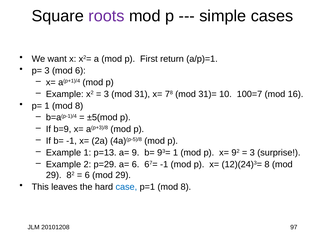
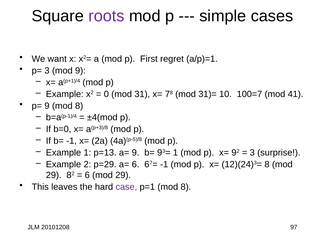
return: return -> regret
mod 6: 6 -> 9
3 at (106, 94): 3 -> 0
16: 16 -> 41
p= 1: 1 -> 9
±5(mod: ±5(mod -> ±4(mod
b=9: b=9 -> b=0
case colour: blue -> purple
